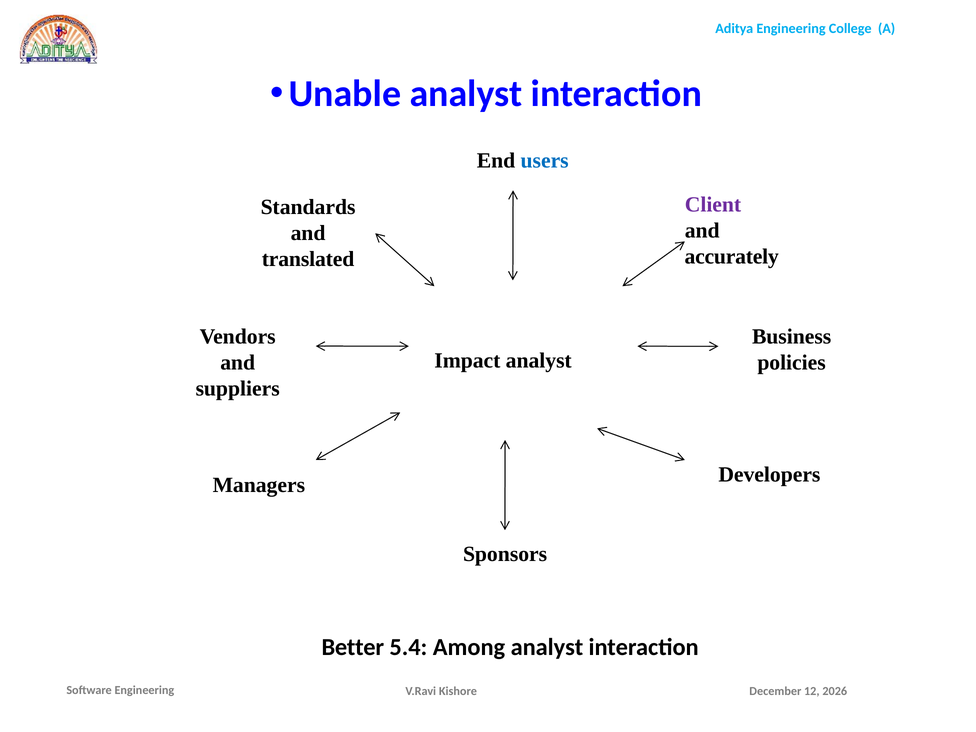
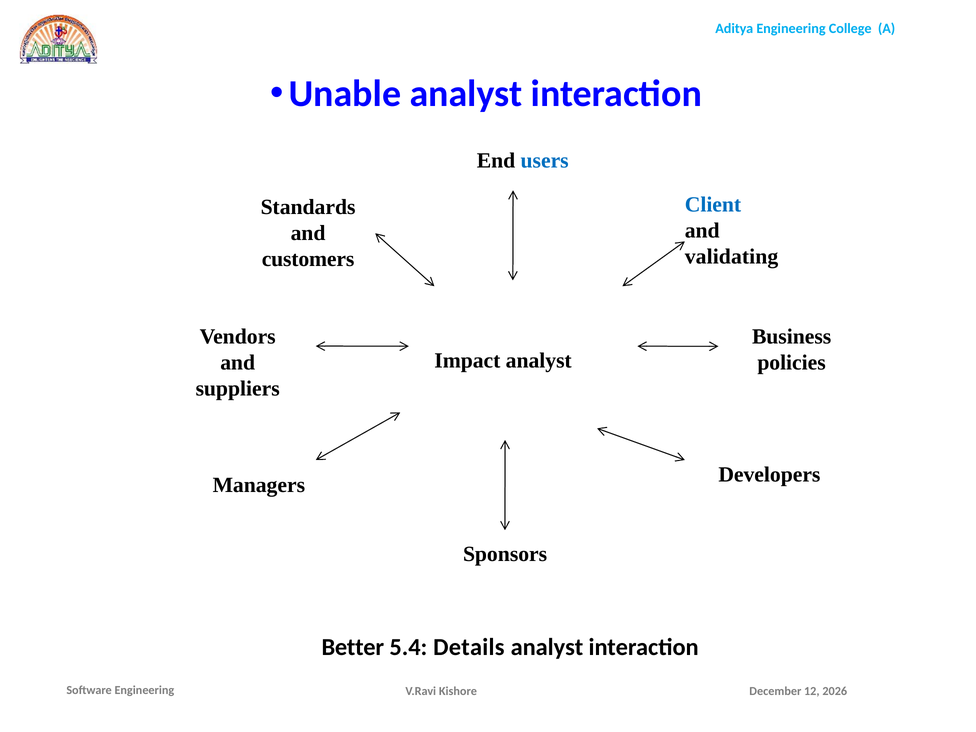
Client colour: purple -> blue
accurately: accurately -> validating
translated: translated -> customers
Among: Among -> Details
